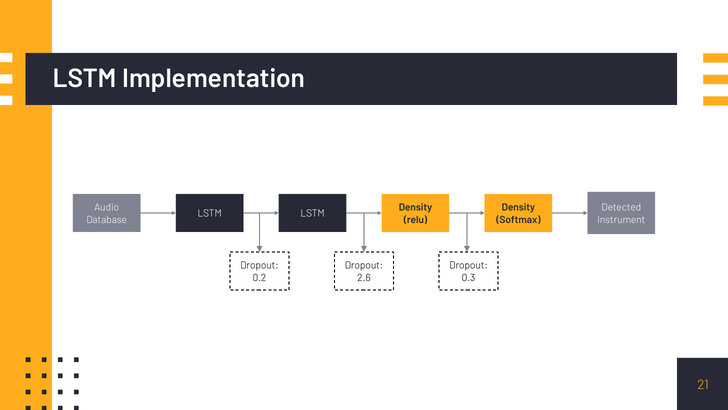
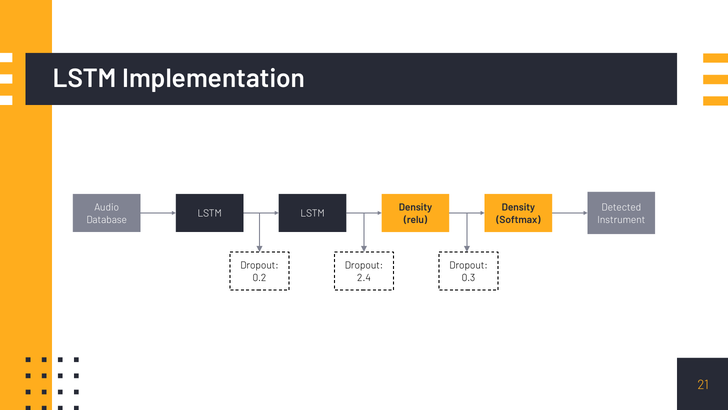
2.6: 2.6 -> 2.4
